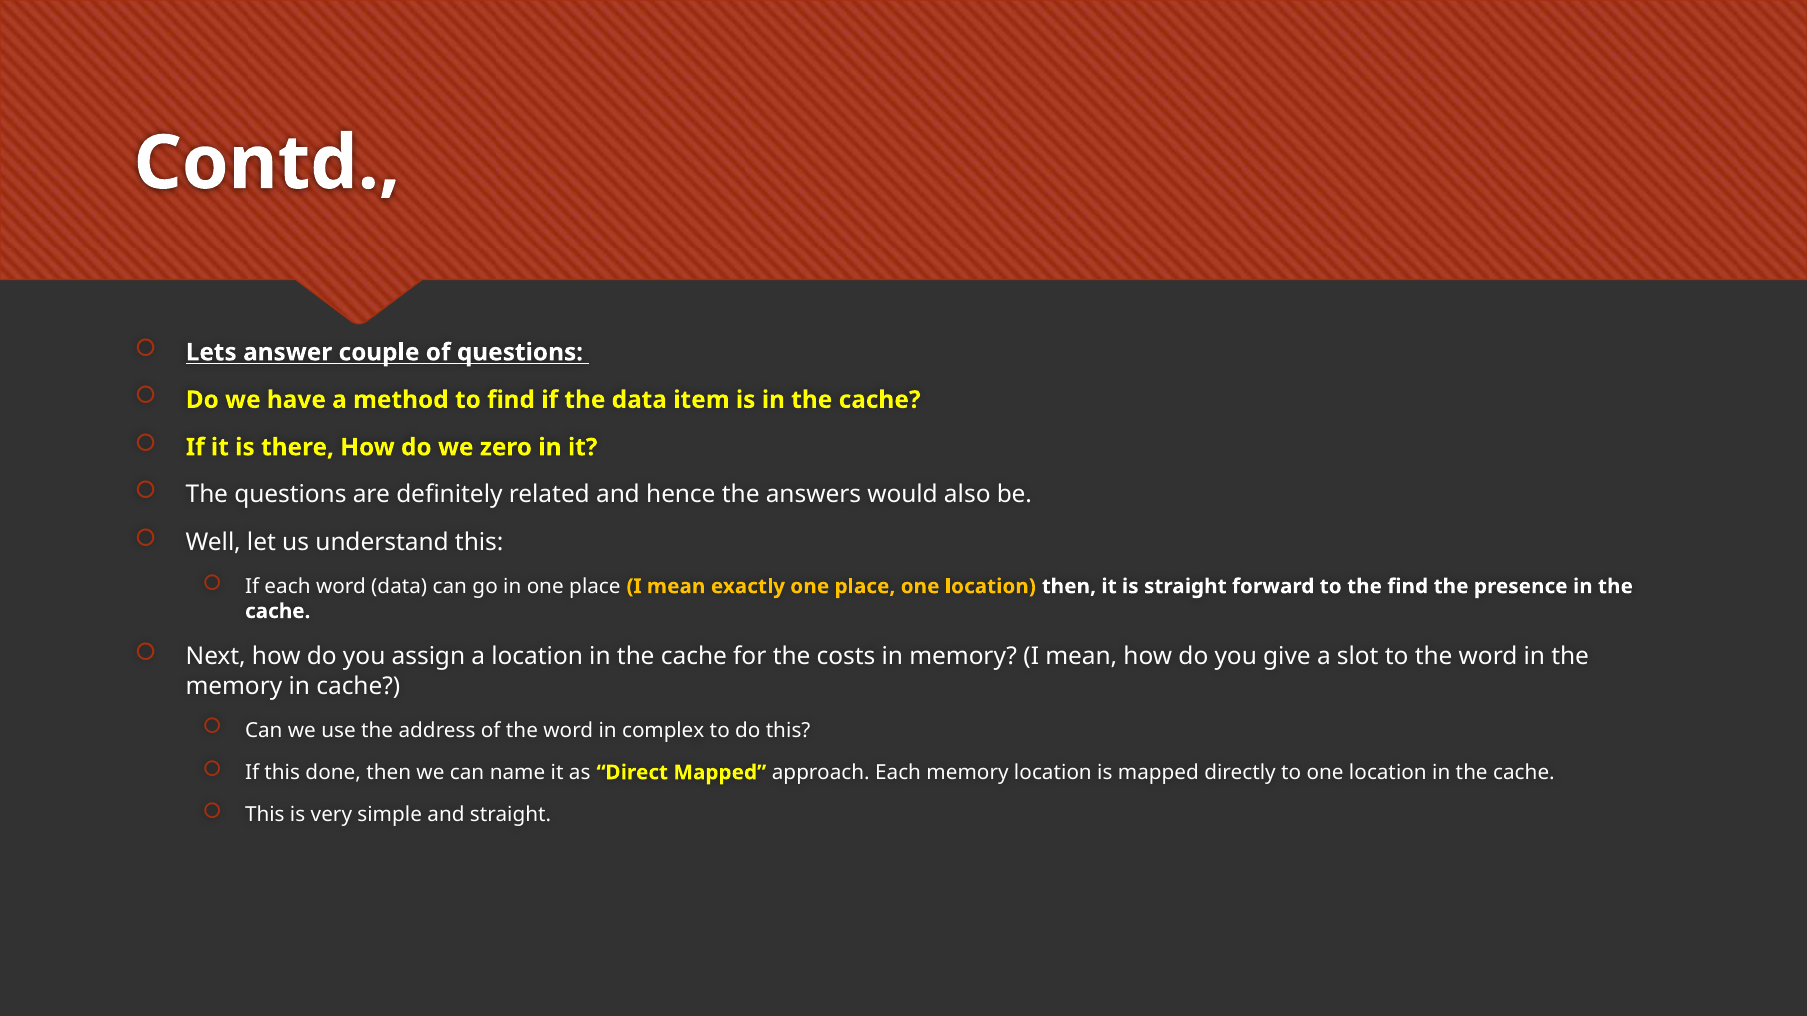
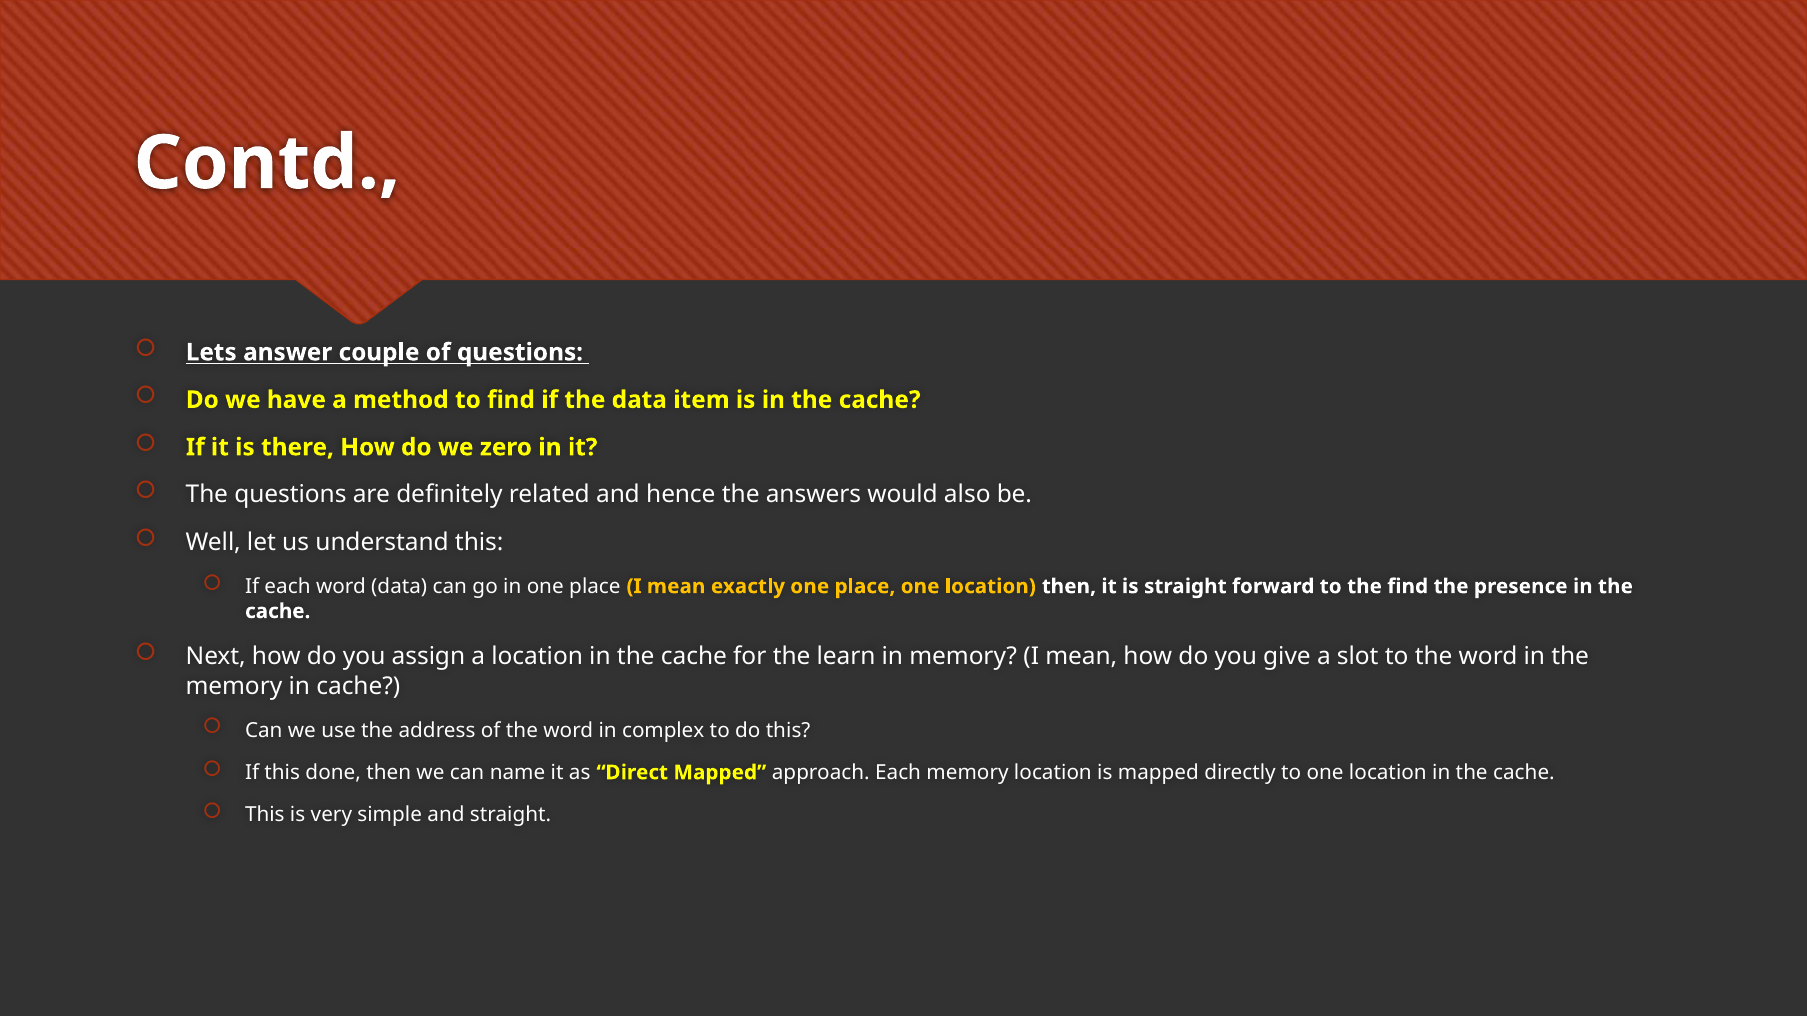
costs: costs -> learn
